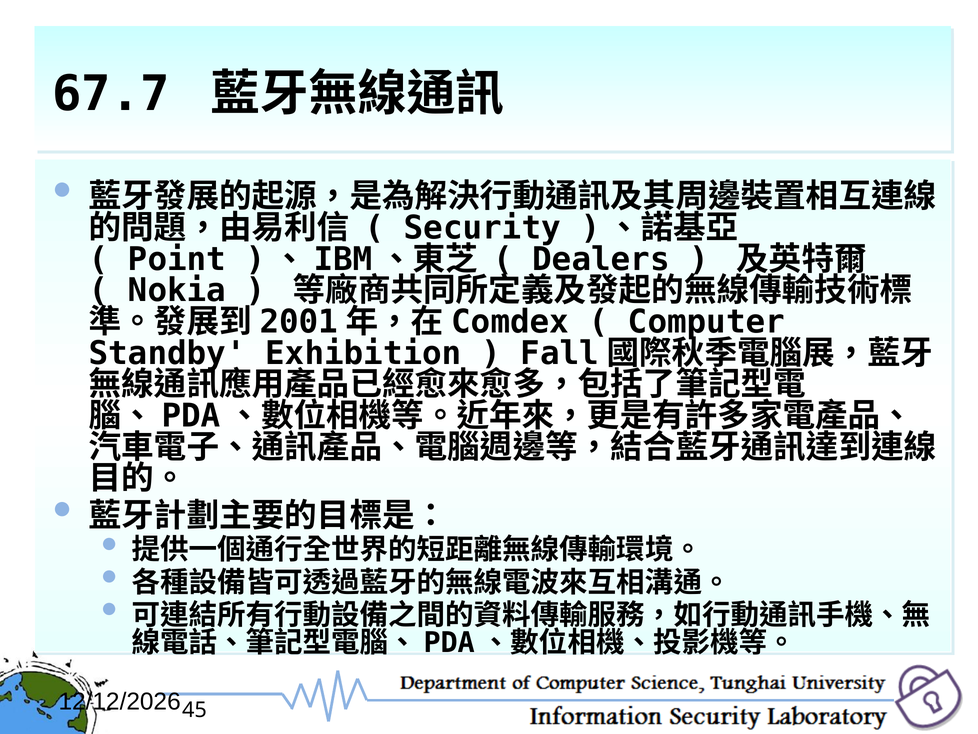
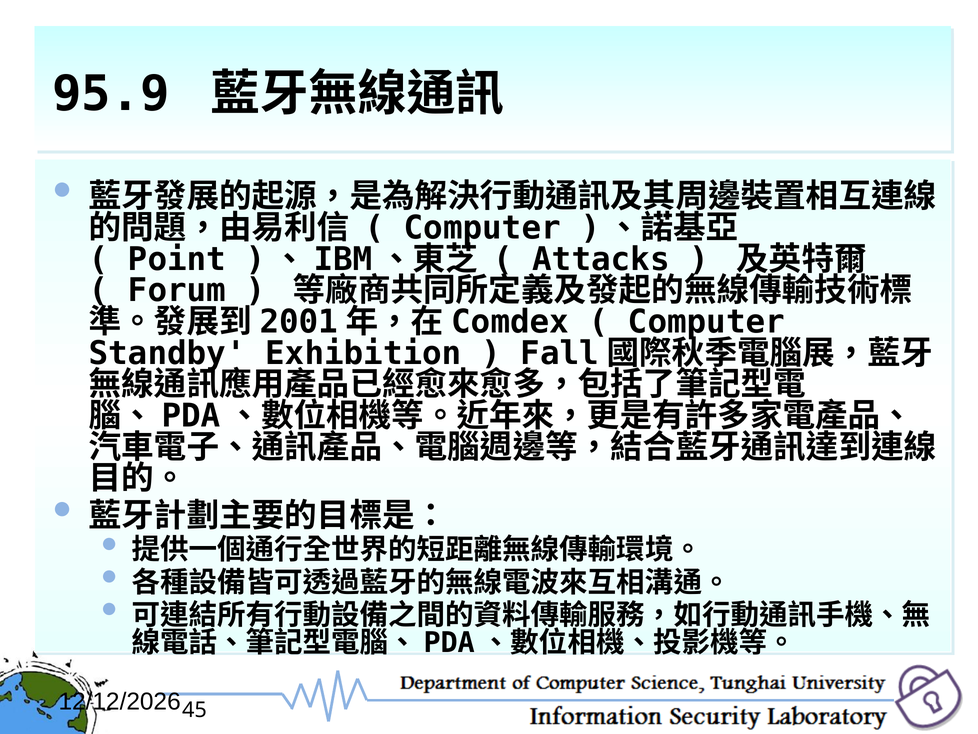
67.7: 67.7 -> 95.9
Security at (482, 228): Security -> Computer
Dealers: Dealers -> Attacks
Nokia: Nokia -> Forum
